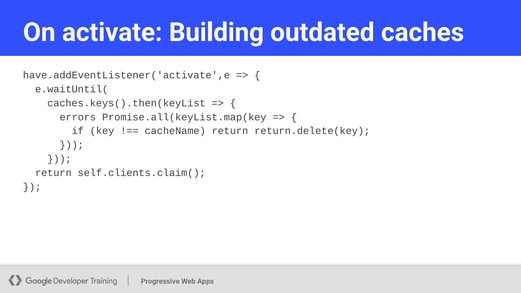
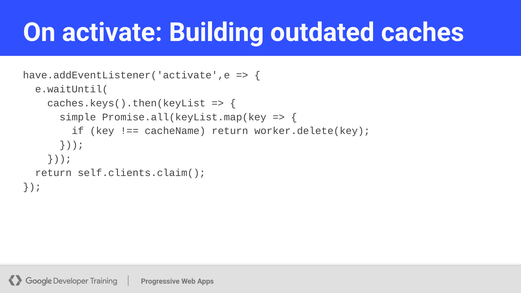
errors: errors -> simple
return.delete(key: return.delete(key -> worker.delete(key
